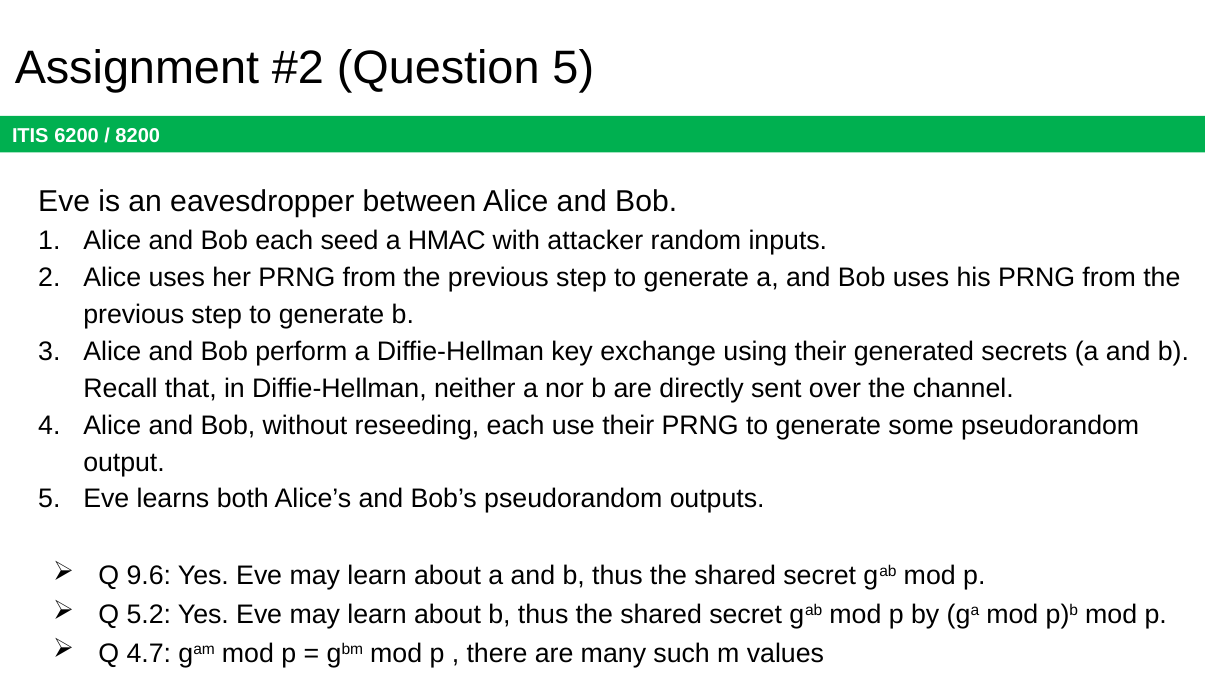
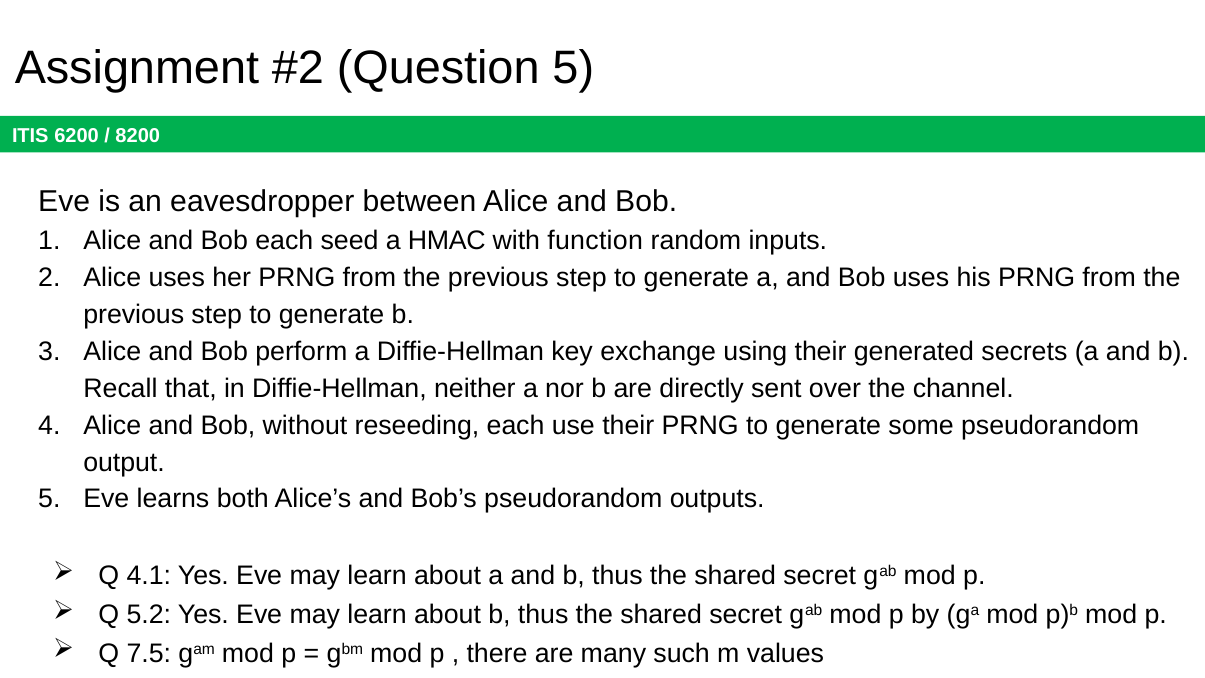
attacker: attacker -> function
9.6: 9.6 -> 4.1
4.7: 4.7 -> 7.5
